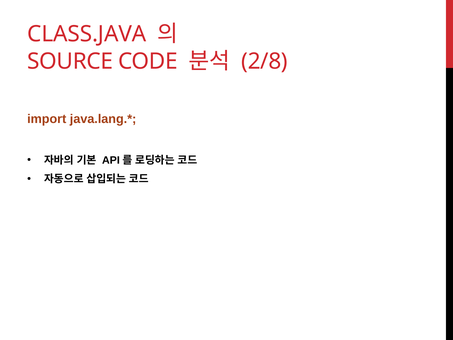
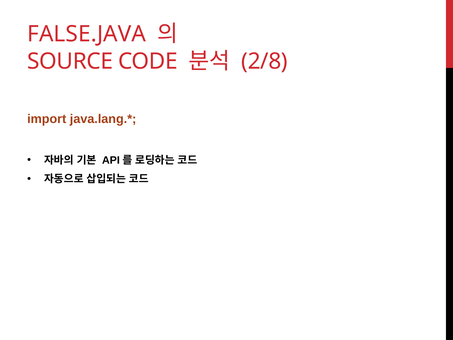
CLASS.JAVA: CLASS.JAVA -> FALSE.JAVA
